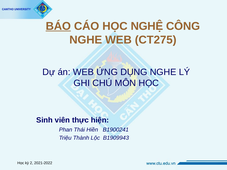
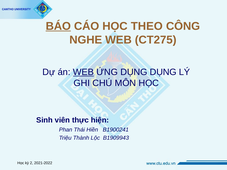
NGHỆ: NGHỆ -> THEO
WEB at (83, 72) underline: none -> present
DỤNG NGHE: NGHE -> DỤNG
